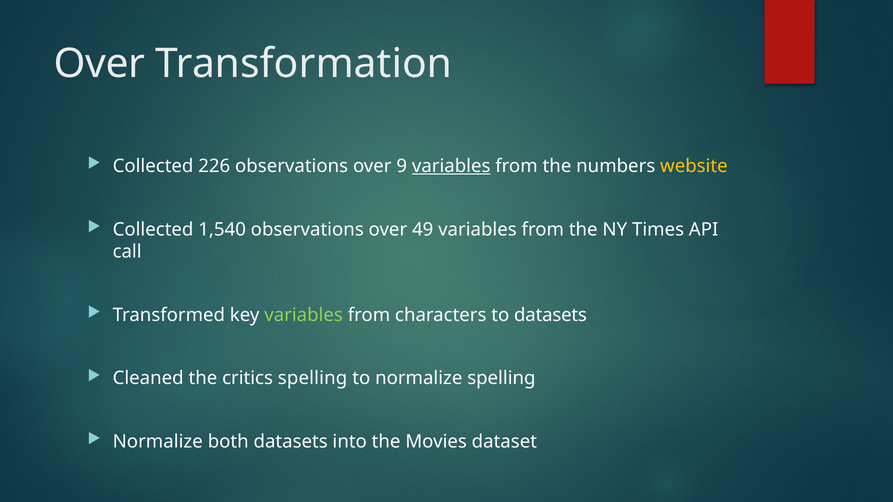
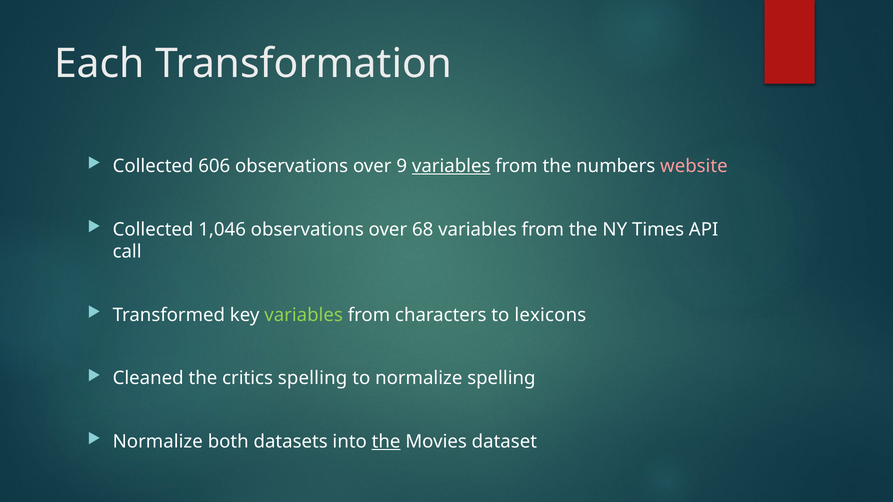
Over at (99, 64): Over -> Each
226: 226 -> 606
website colour: yellow -> pink
1,540: 1,540 -> 1,046
49: 49 -> 68
to datasets: datasets -> lexicons
the at (386, 442) underline: none -> present
